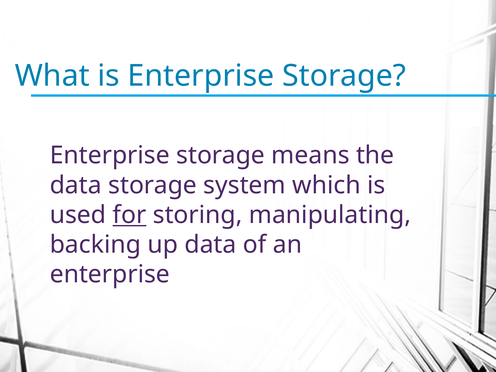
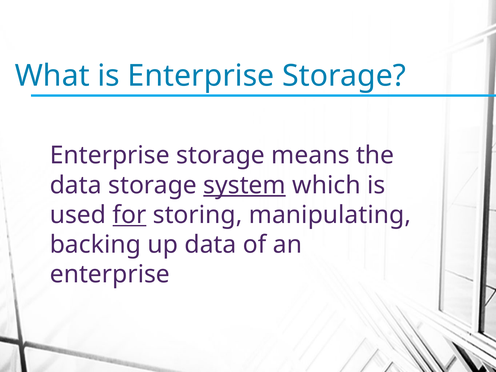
system underline: none -> present
